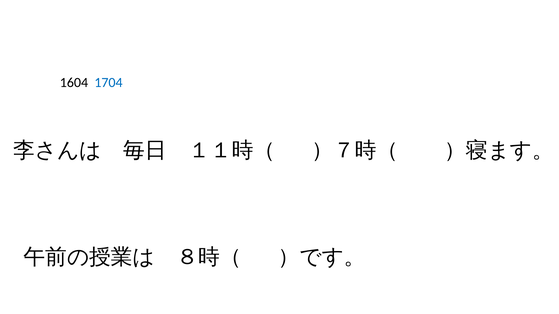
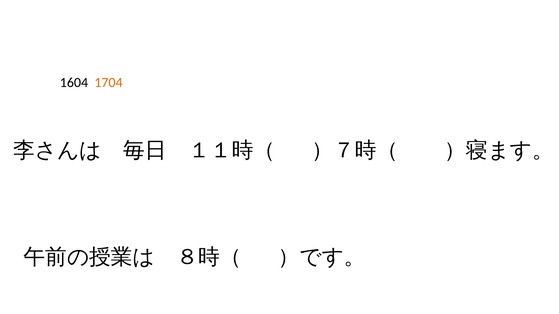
1704 colour: blue -> orange
